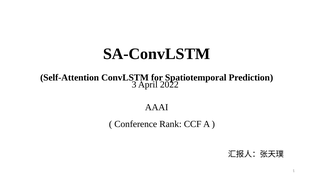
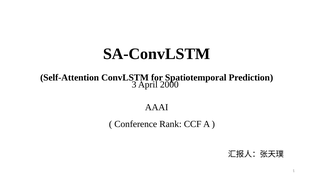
2022: 2022 -> 2000
